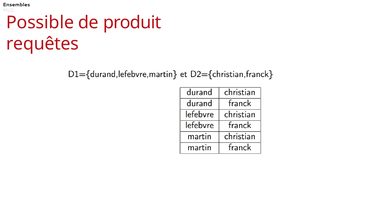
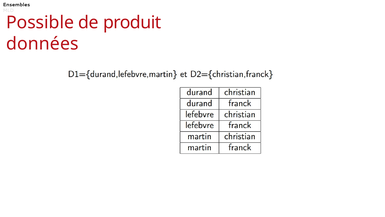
requêtes: requêtes -> données
